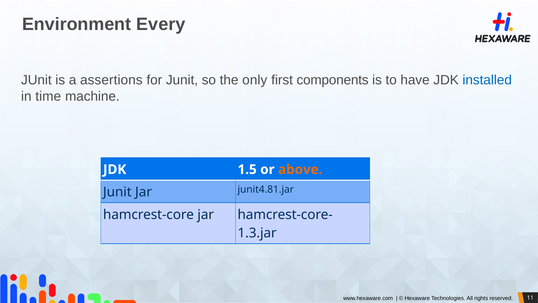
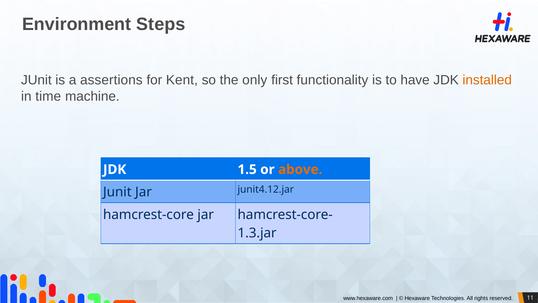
Every: Every -> Steps
for Junit: Junit -> Kent
components: components -> functionality
installed colour: blue -> orange
junit4.81.jar: junit4.81.jar -> junit4.12.jar
